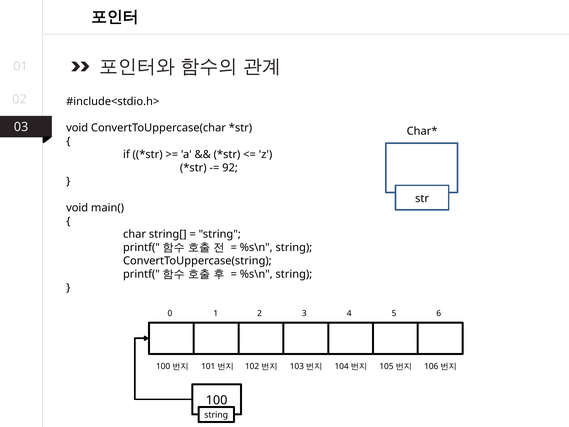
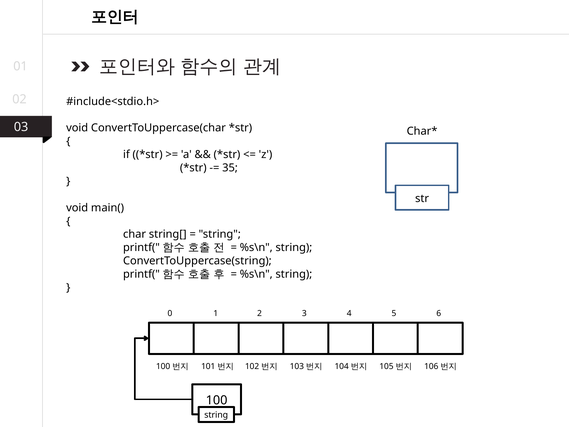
92: 92 -> 35
